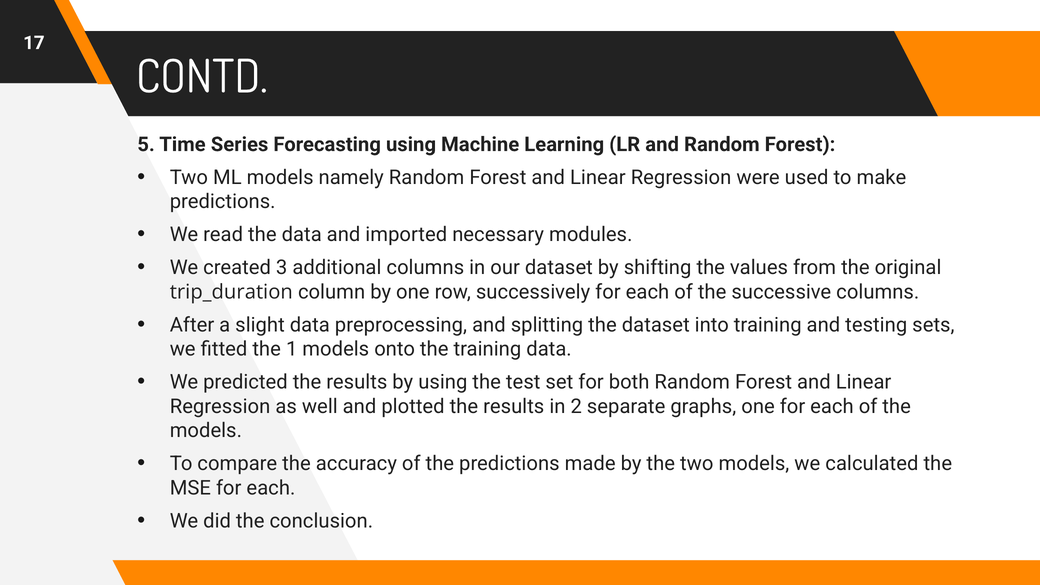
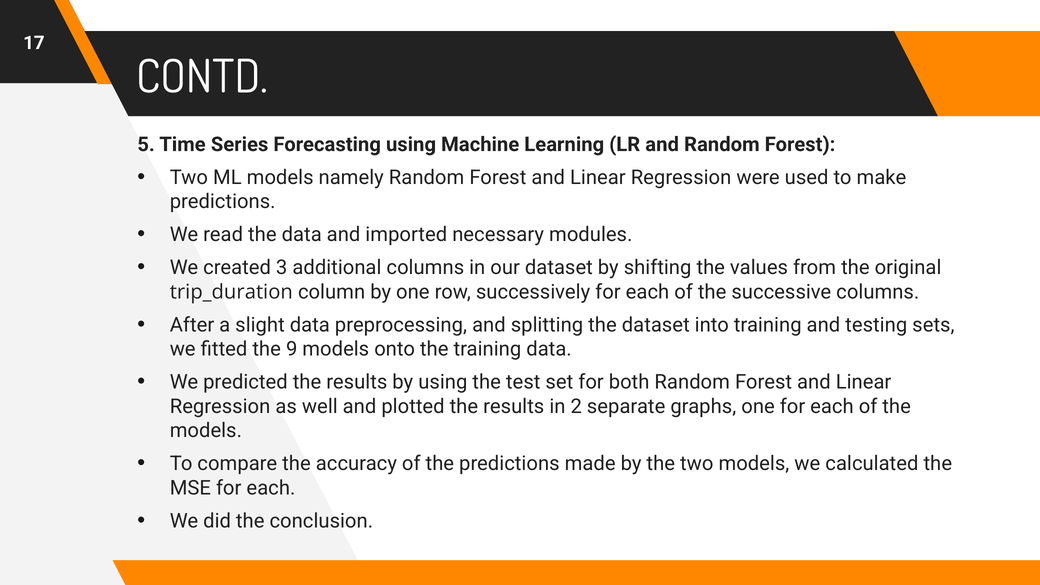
1: 1 -> 9
